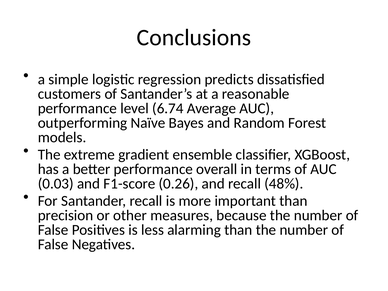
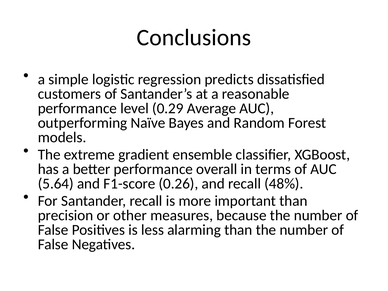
6.74: 6.74 -> 0.29
0.03: 0.03 -> 5.64
